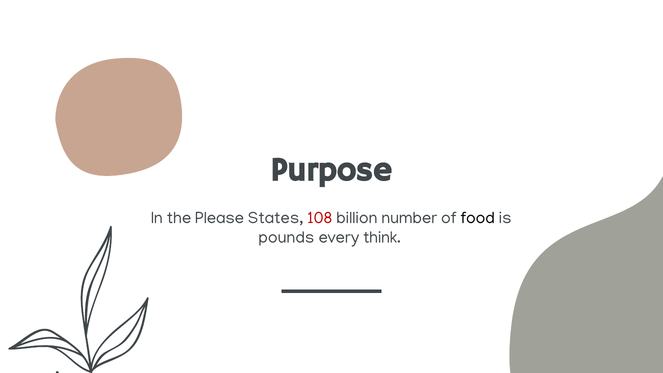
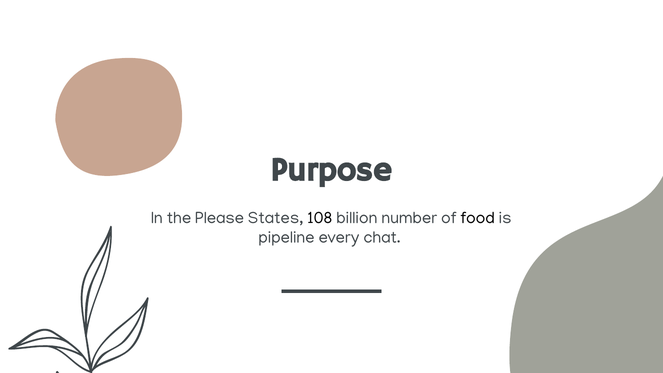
108 colour: red -> black
pounds: pounds -> pipeline
think: think -> chat
